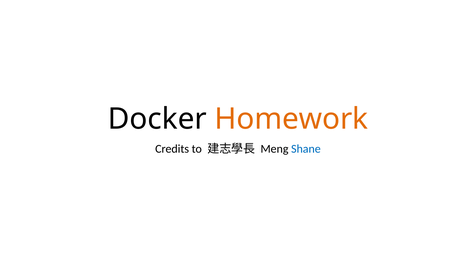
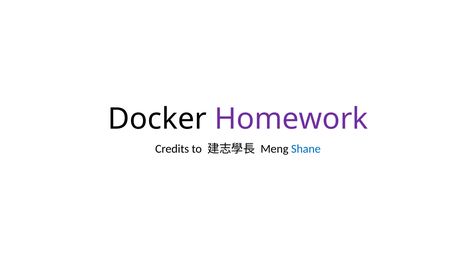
Homework colour: orange -> purple
